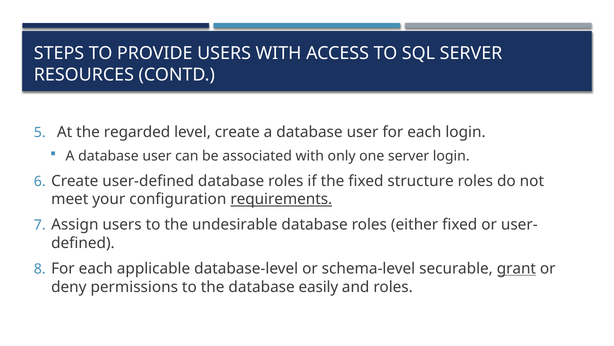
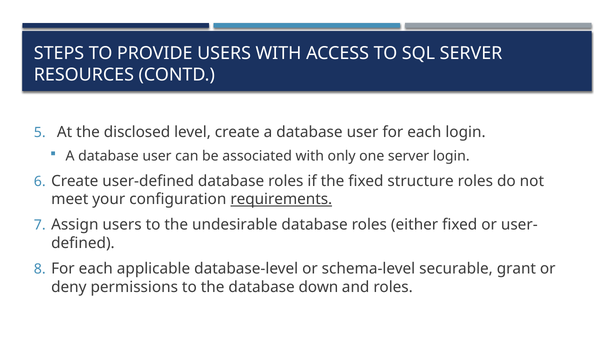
regarded: regarded -> disclosed
grant underline: present -> none
easily: easily -> down
